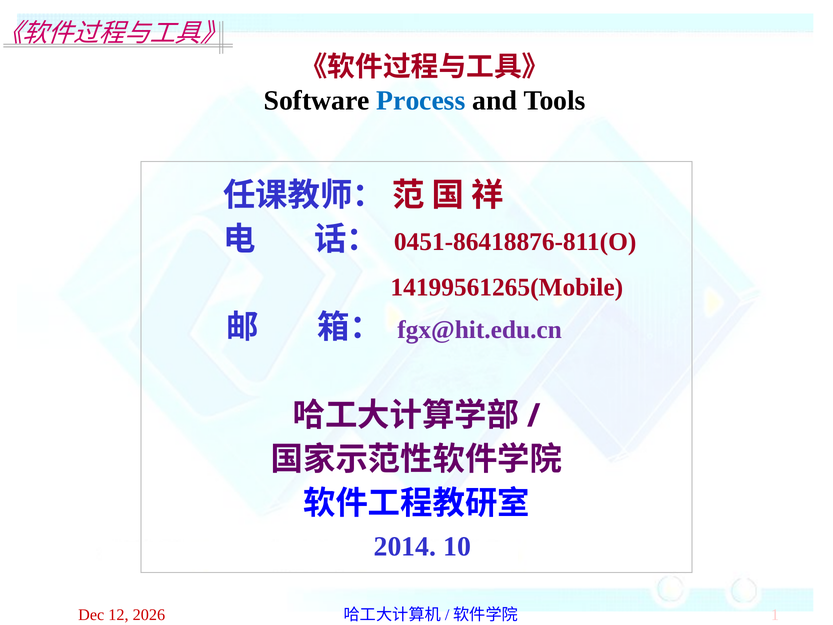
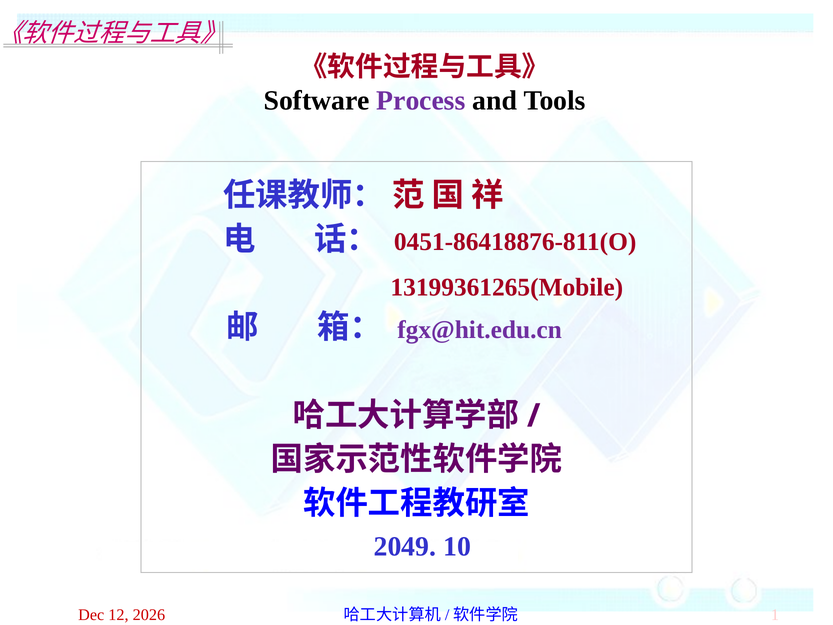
Process colour: blue -> purple
14199561265(Mobile: 14199561265(Mobile -> 13199361265(Mobile
2014: 2014 -> 2049
